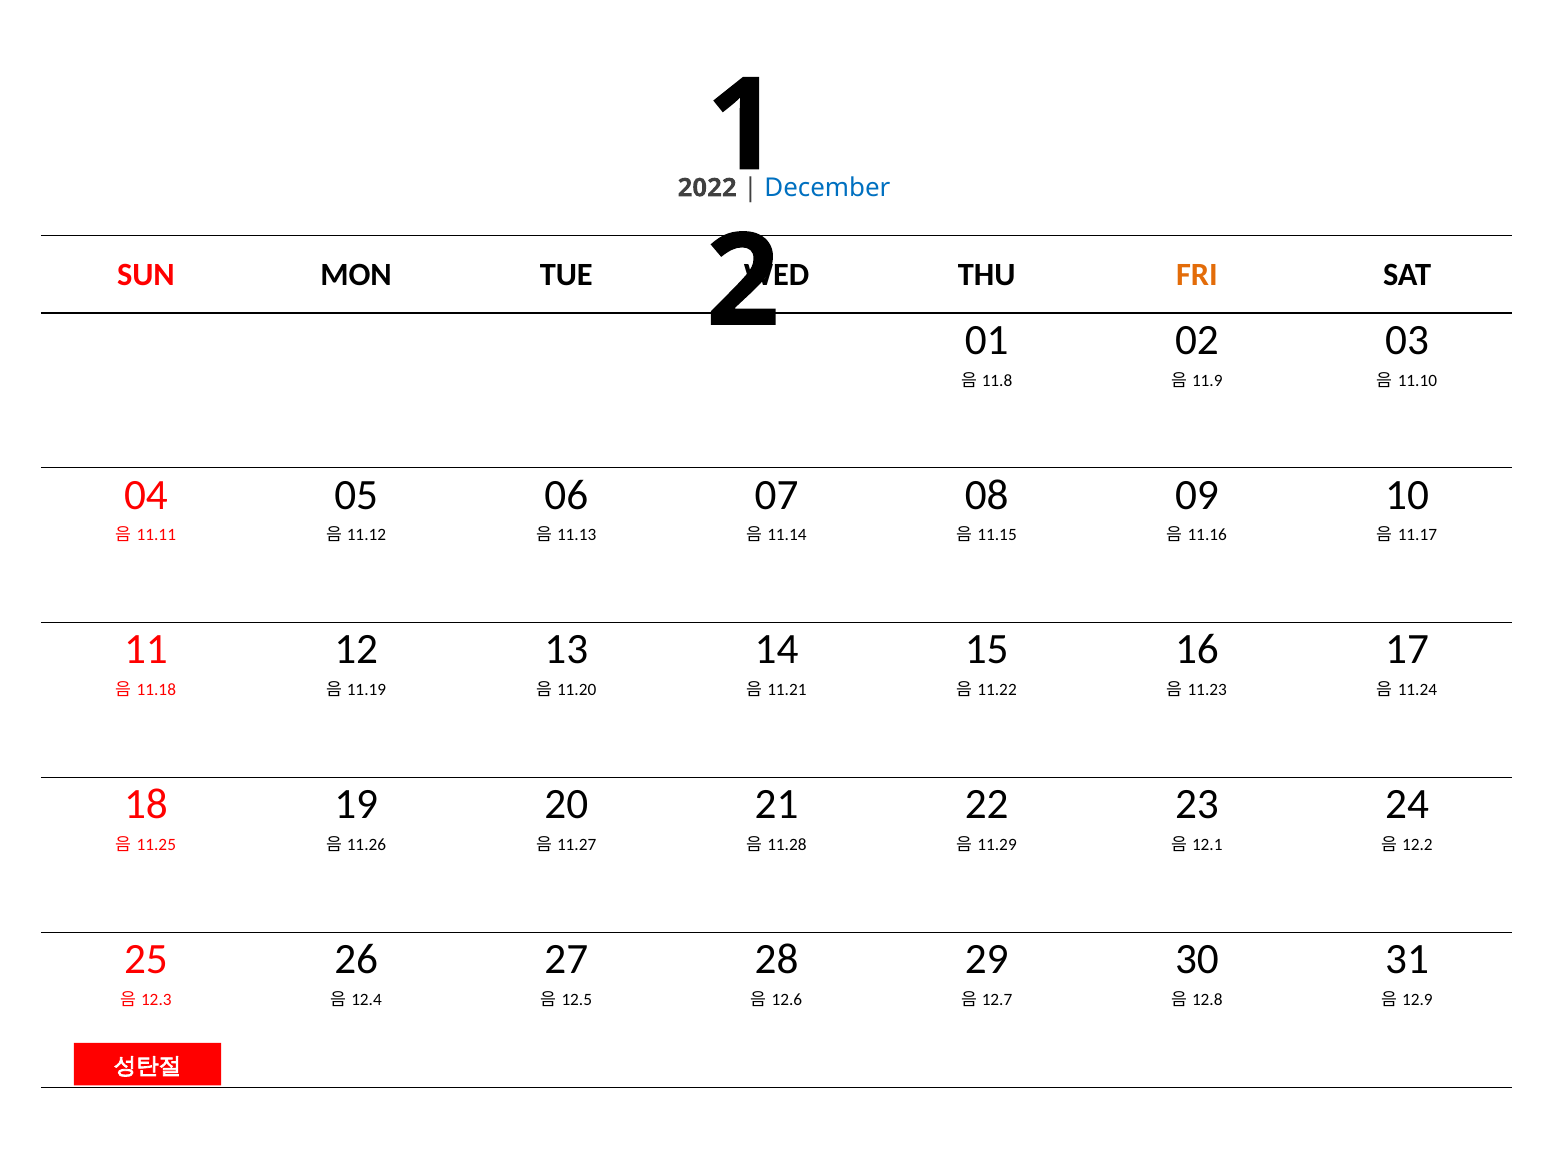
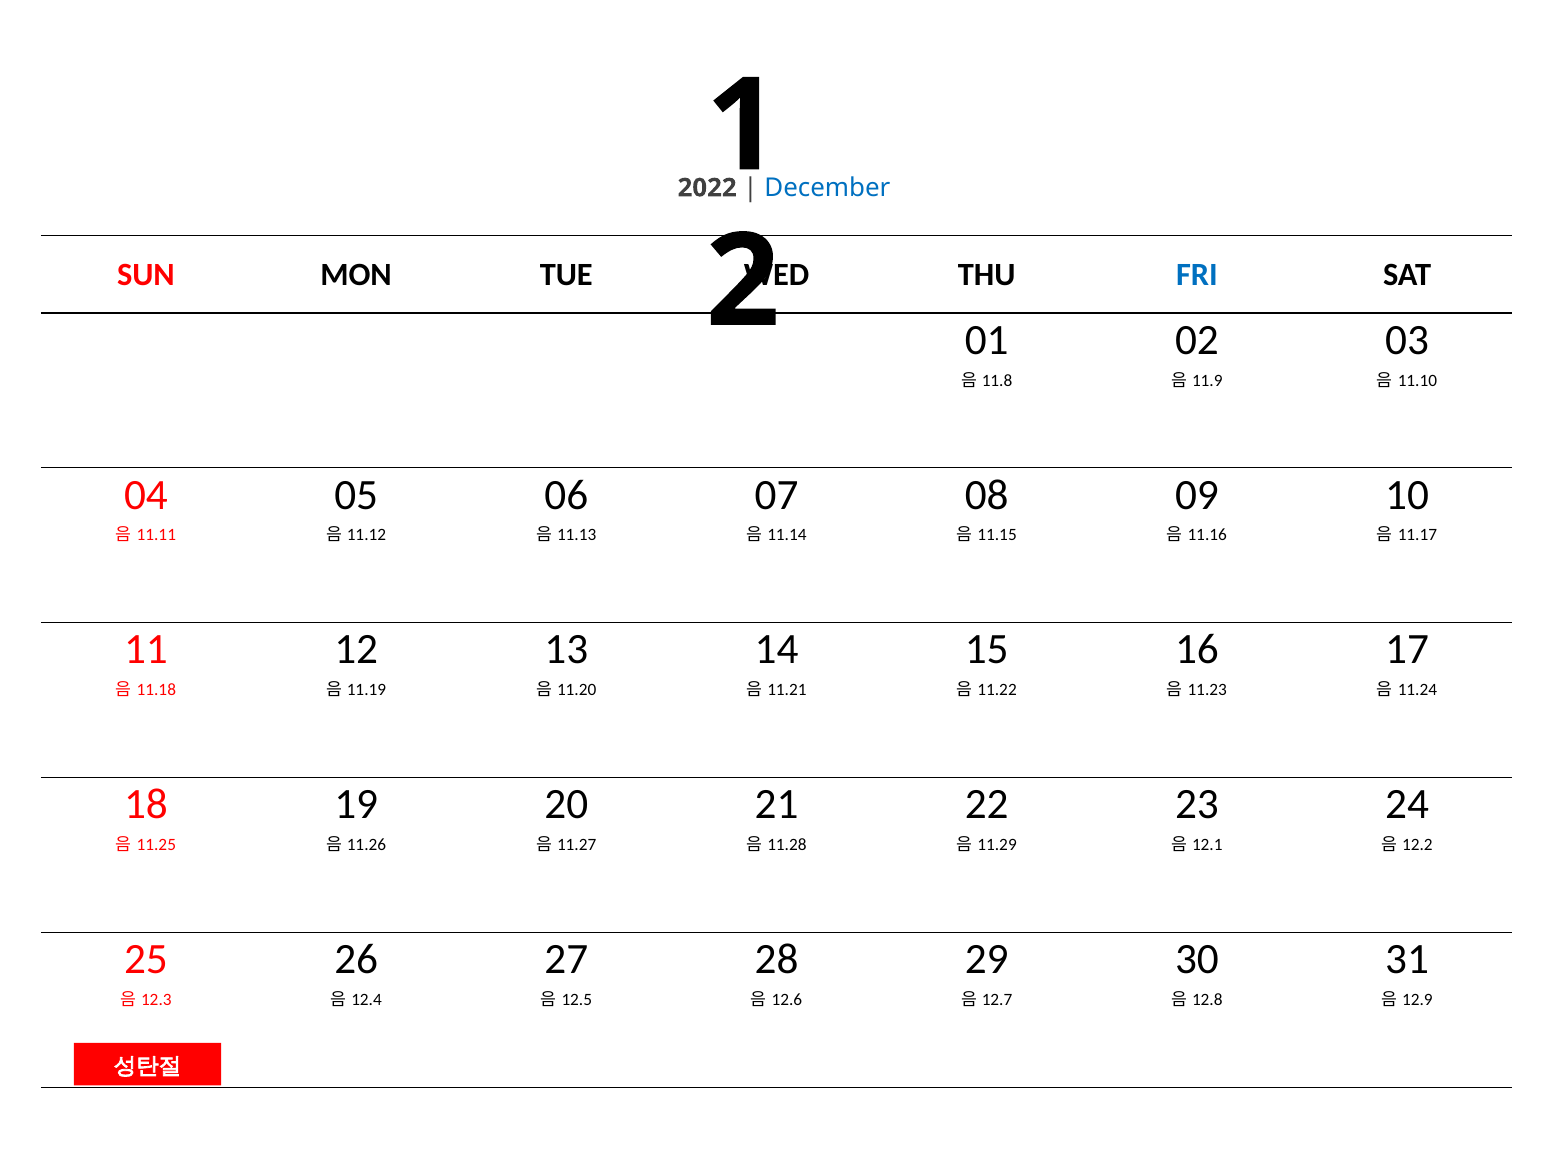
FRI colour: orange -> blue
